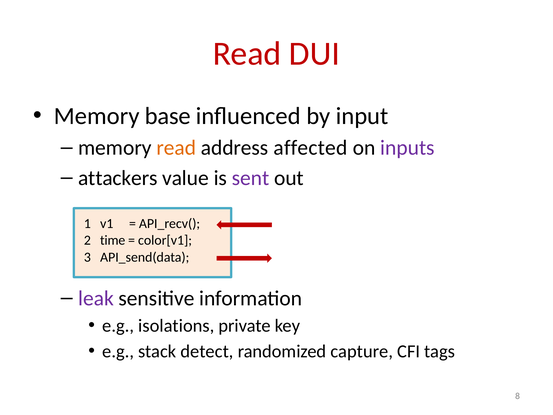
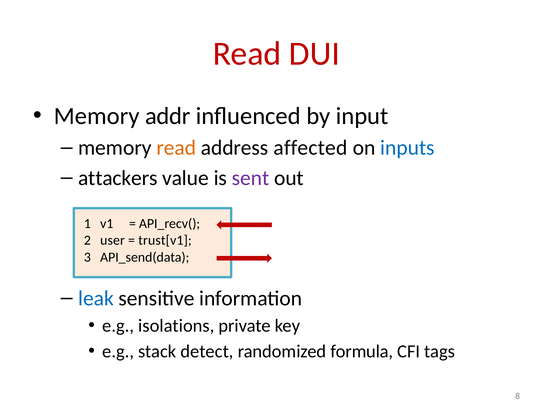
base: base -> addr
inputs colour: purple -> blue
time: time -> user
color[v1: color[v1 -> trust[v1
leak colour: purple -> blue
capture: capture -> formula
